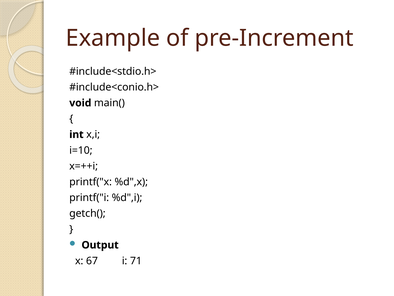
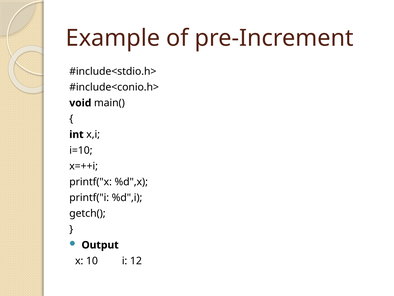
67: 67 -> 10
71: 71 -> 12
